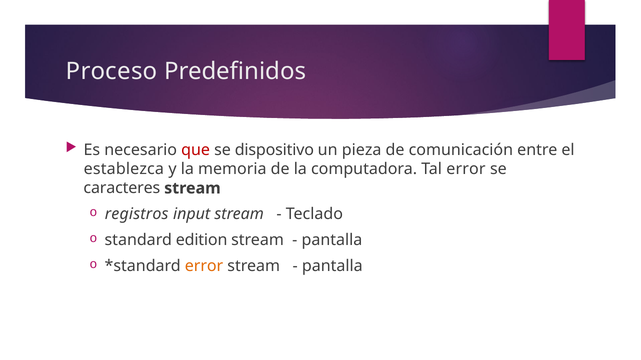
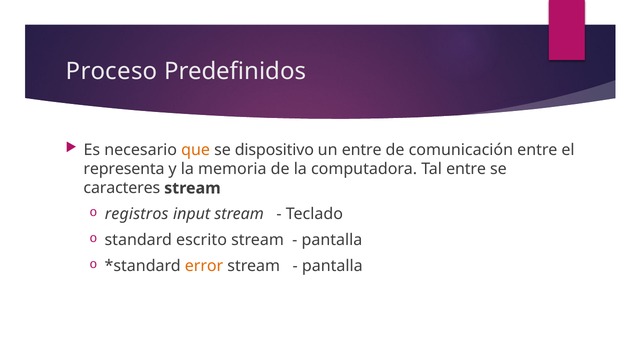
que colour: red -> orange
un pieza: pieza -> entre
establezca: establezca -> representa
Tal error: error -> entre
edition: edition -> escrito
